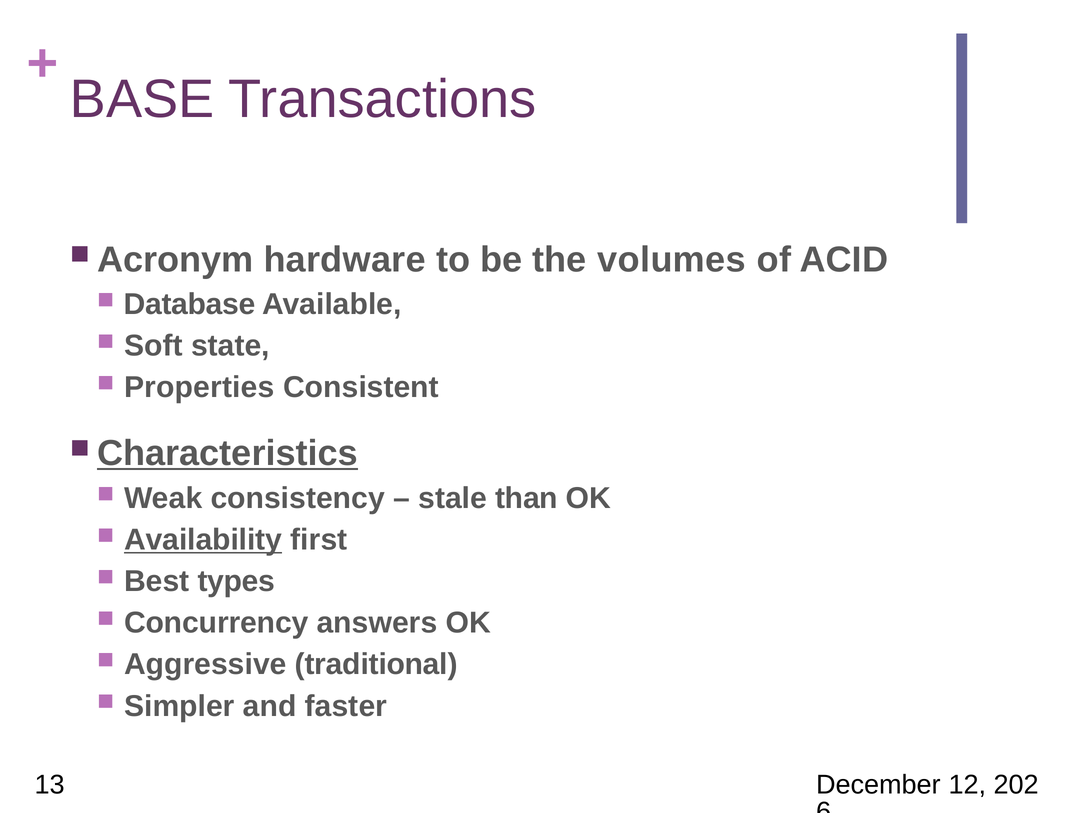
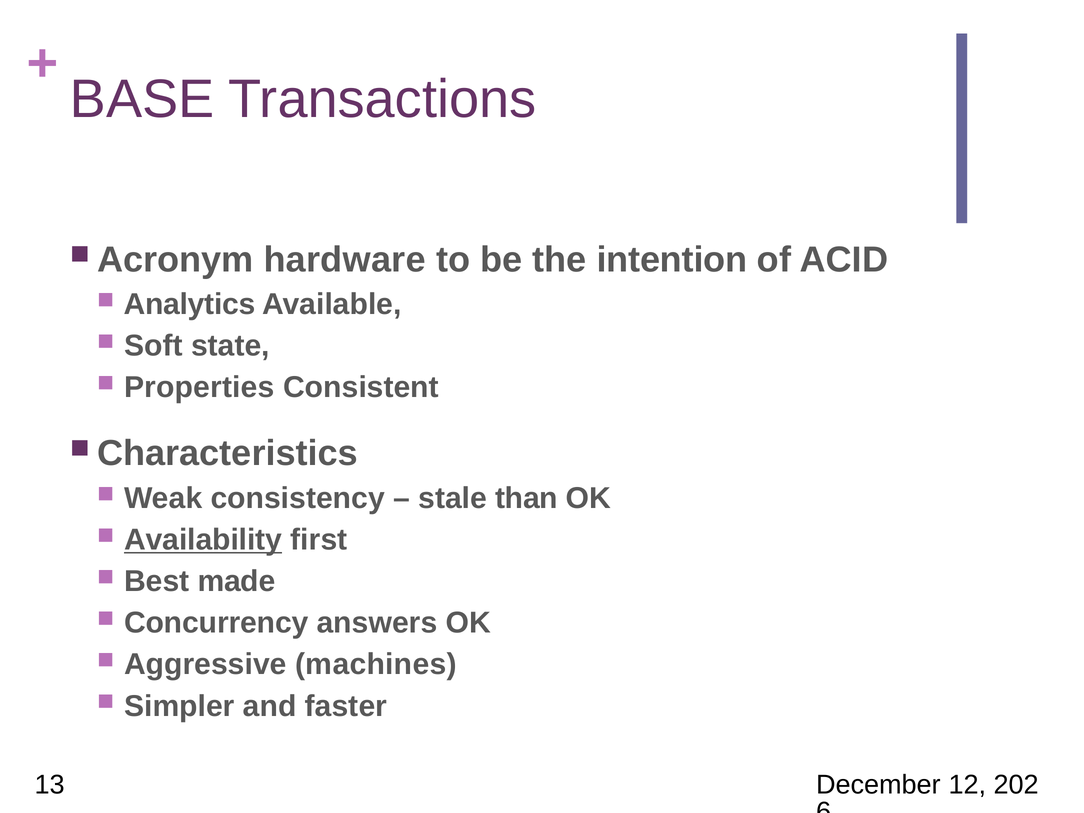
volumes: volumes -> intention
Database: Database -> Analytics
Characteristics underline: present -> none
types: types -> made
traditional: traditional -> machines
